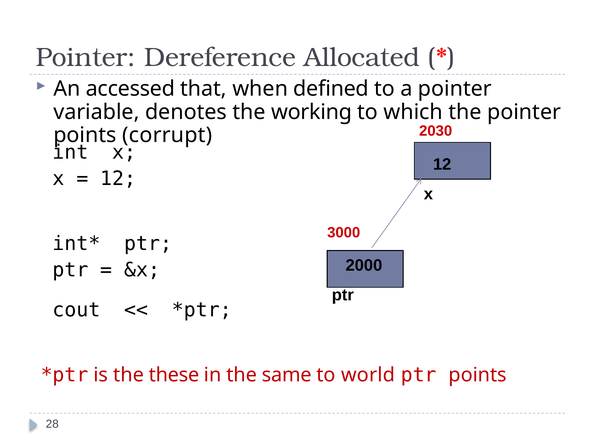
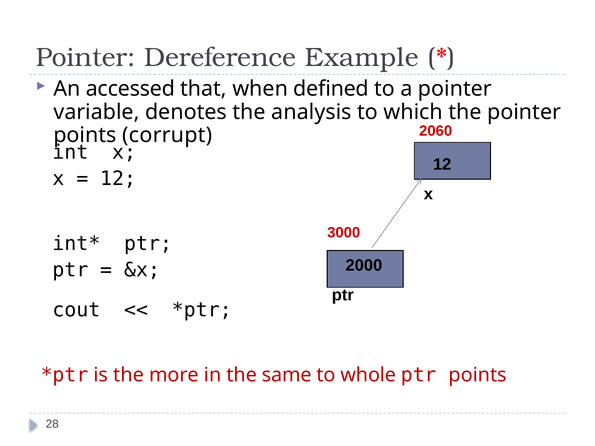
Allocated: Allocated -> Example
working: working -> analysis
2030: 2030 -> 2060
these: these -> more
world: world -> whole
